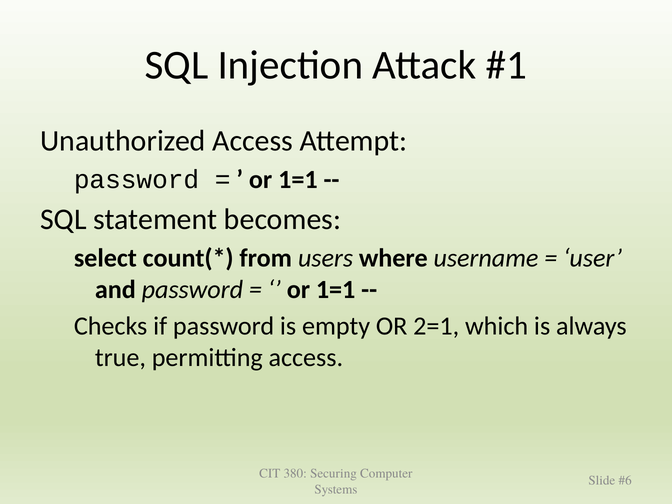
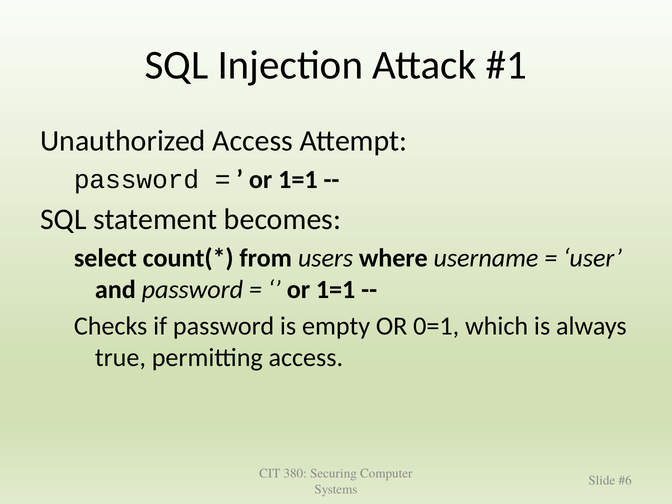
2=1: 2=1 -> 0=1
